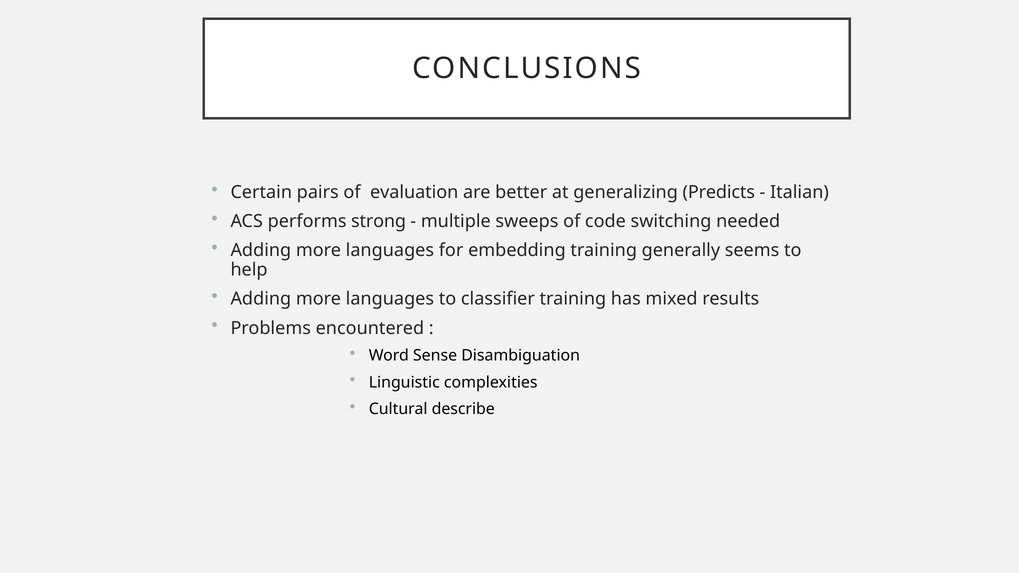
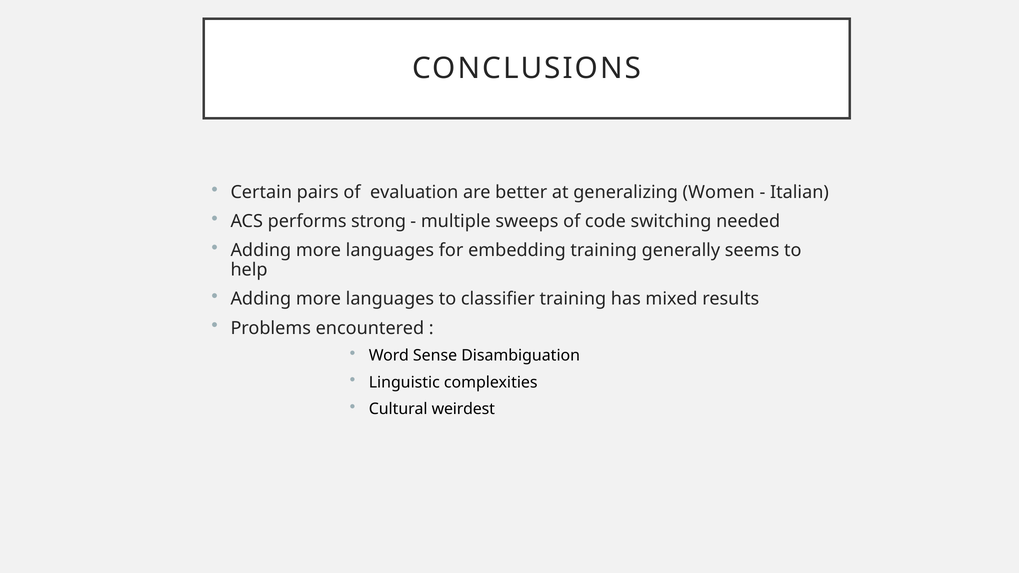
Predicts: Predicts -> Women
describe: describe -> weirdest
